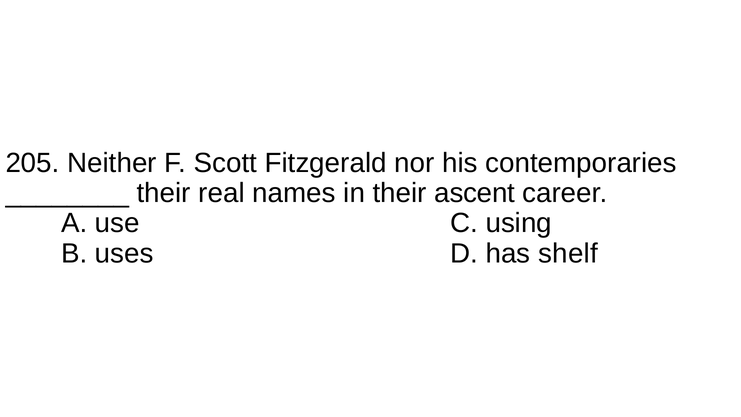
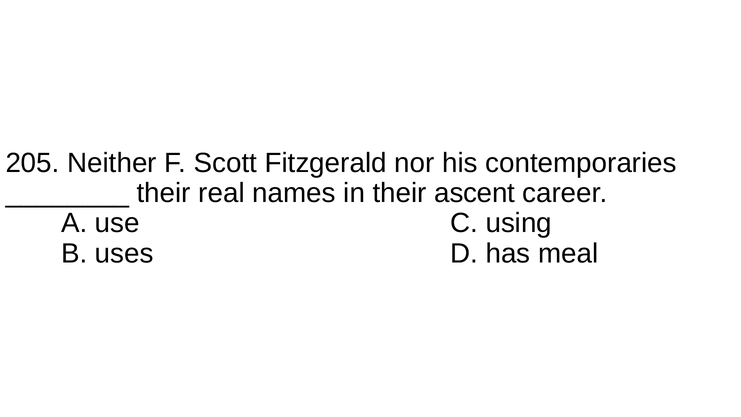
shelf: shelf -> meal
